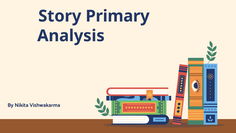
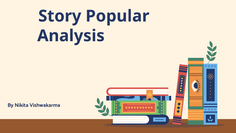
Primary: Primary -> Popular
